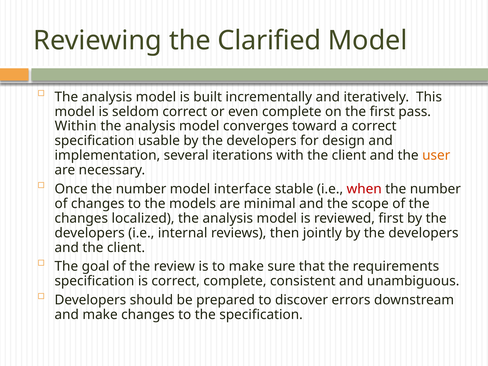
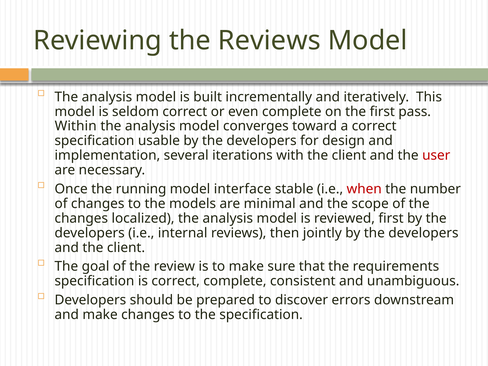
the Clarified: Clarified -> Reviews
user colour: orange -> red
Once the number: number -> running
